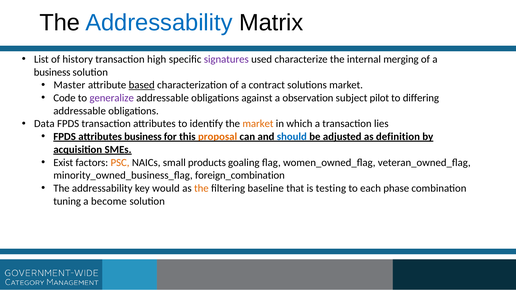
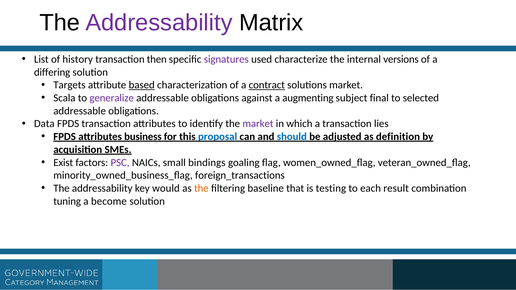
Addressability at (159, 23) colour: blue -> purple
high: high -> then
merging: merging -> versions
business at (52, 72): business -> differing
Master: Master -> Targets
contract underline: none -> present
Code: Code -> Scala
observation: observation -> augmenting
pilot: pilot -> final
differing: differing -> selected
market at (258, 124) colour: orange -> purple
proposal colour: orange -> blue
PSC colour: orange -> purple
products: products -> bindings
foreign_combination: foreign_combination -> foreign_transactions
phase: phase -> result
